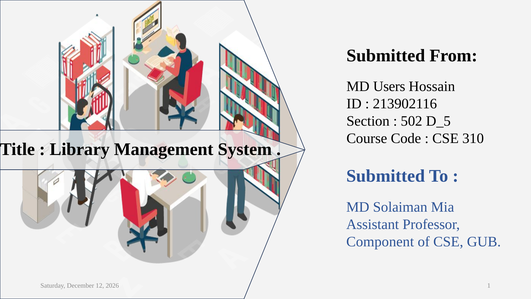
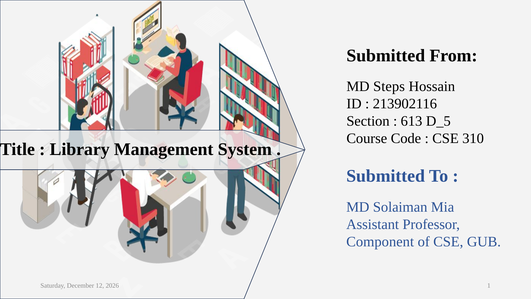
Users: Users -> Steps
502: 502 -> 613
